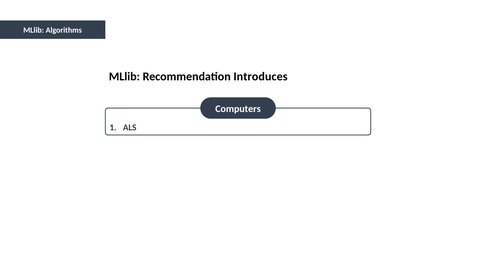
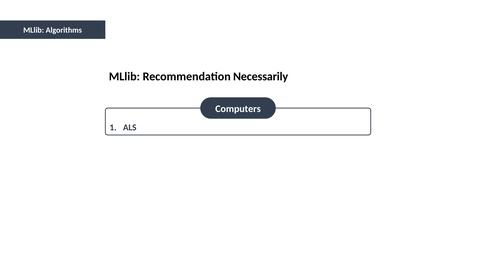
Introduces: Introduces -> Necessarily
